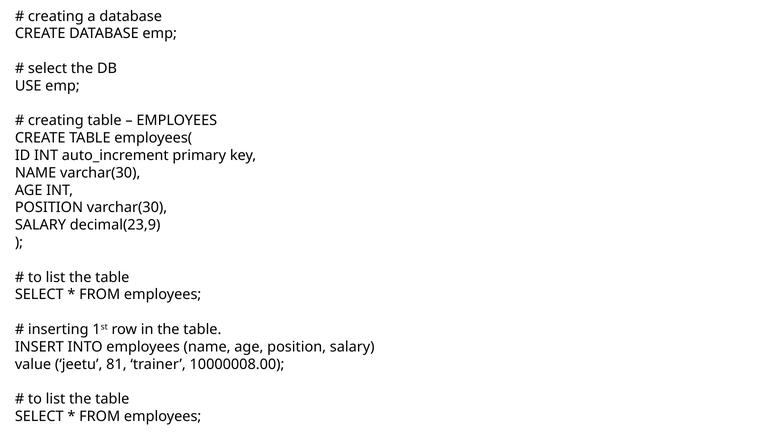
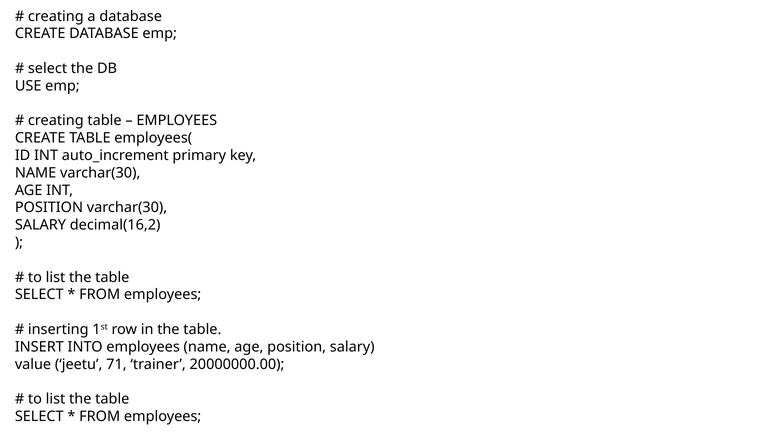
decimal(23,9: decimal(23,9 -> decimal(16,2
81: 81 -> 71
10000008.00: 10000008.00 -> 20000000.00
